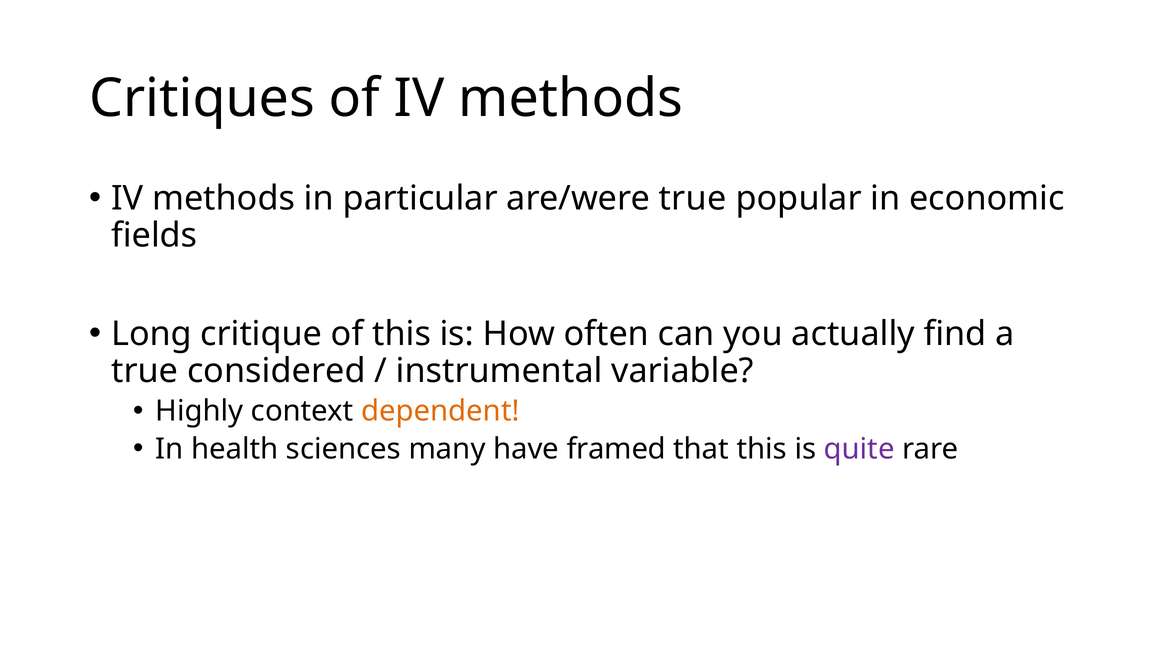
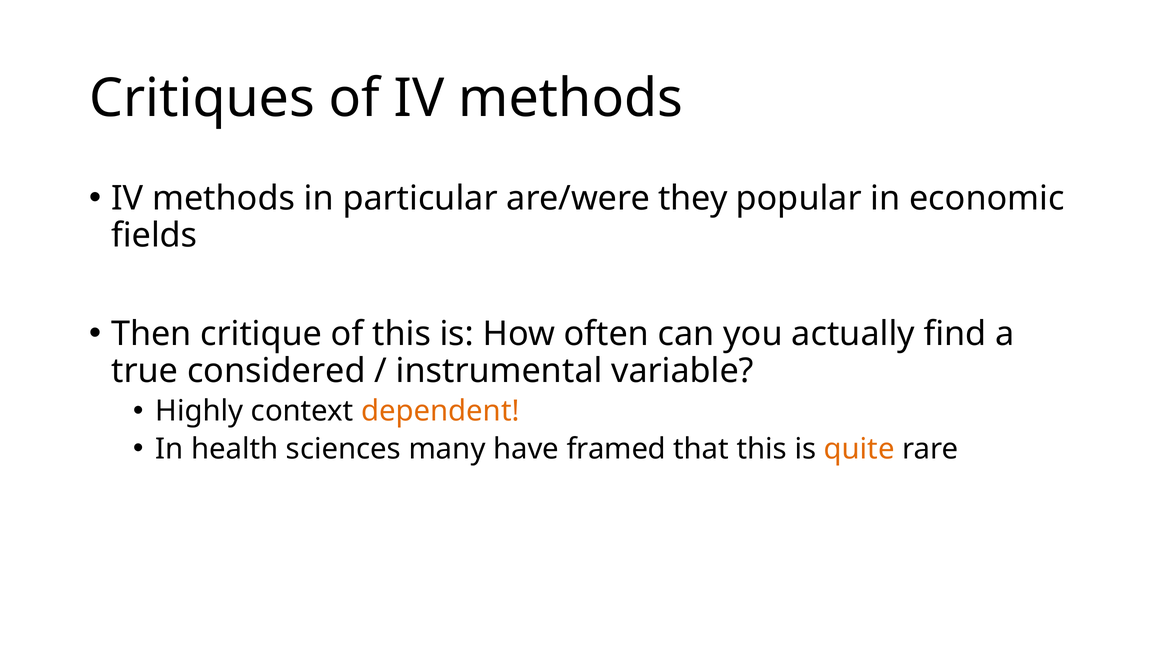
are/were true: true -> they
Long: Long -> Then
quite colour: purple -> orange
